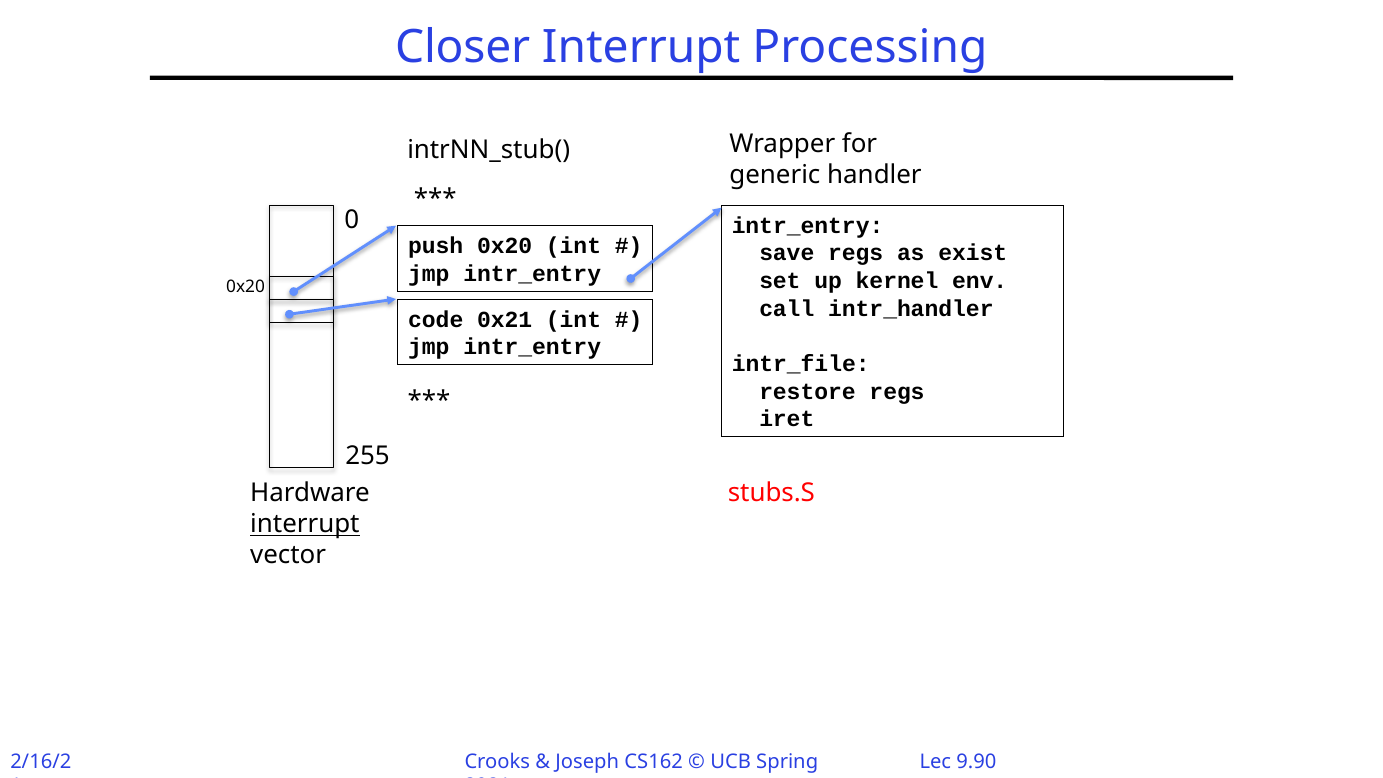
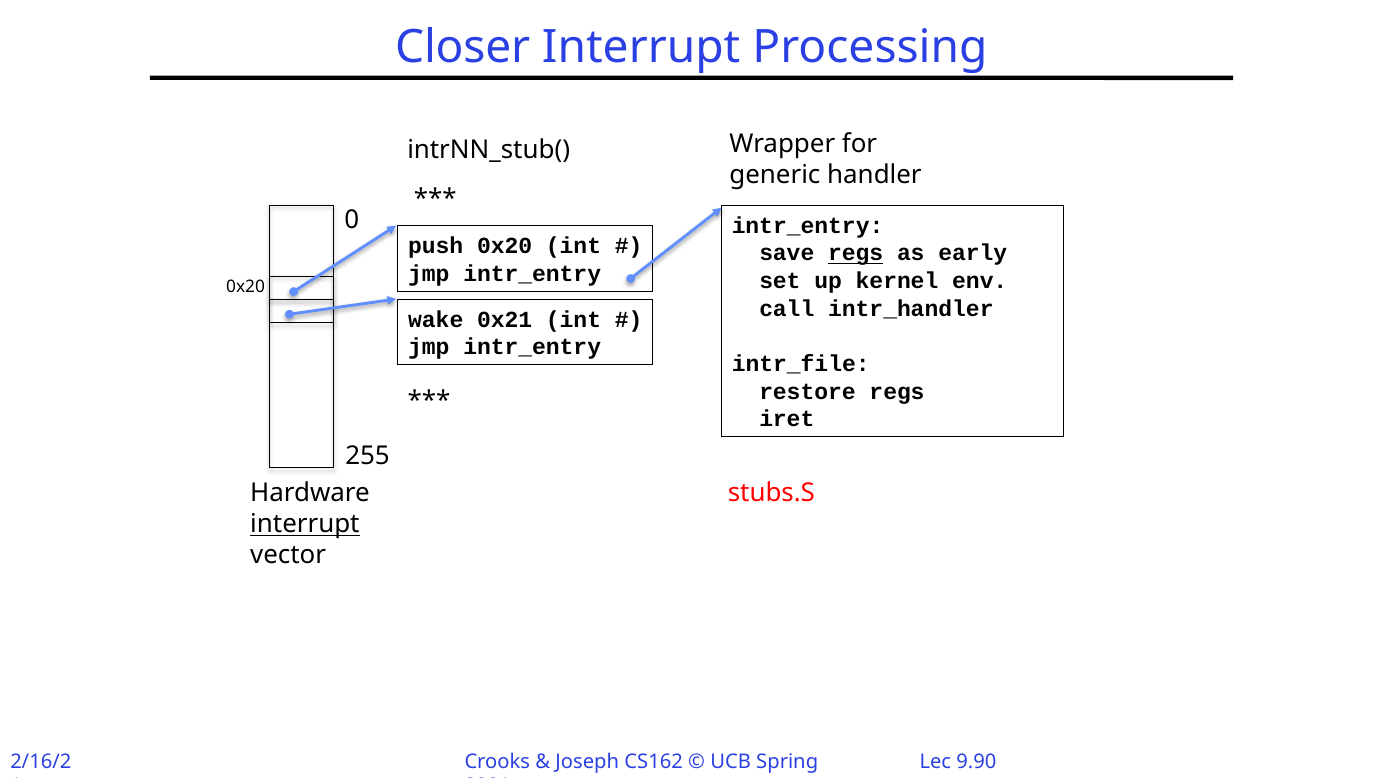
regs at (856, 253) underline: none -> present
exist: exist -> early
code: code -> wake
